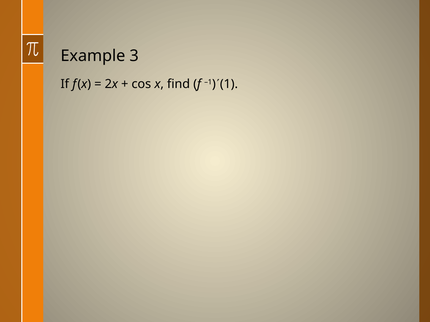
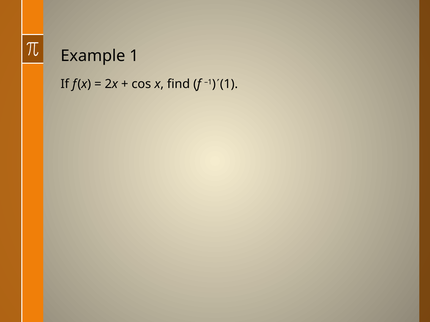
3: 3 -> 1
